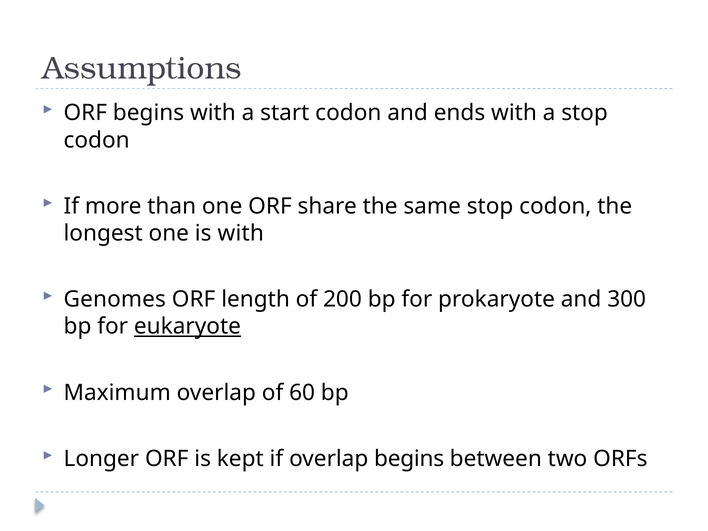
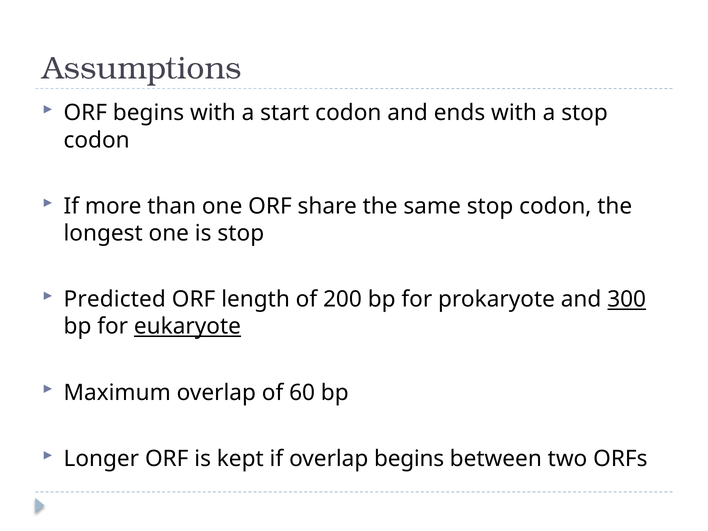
is with: with -> stop
Genomes: Genomes -> Predicted
300 underline: none -> present
